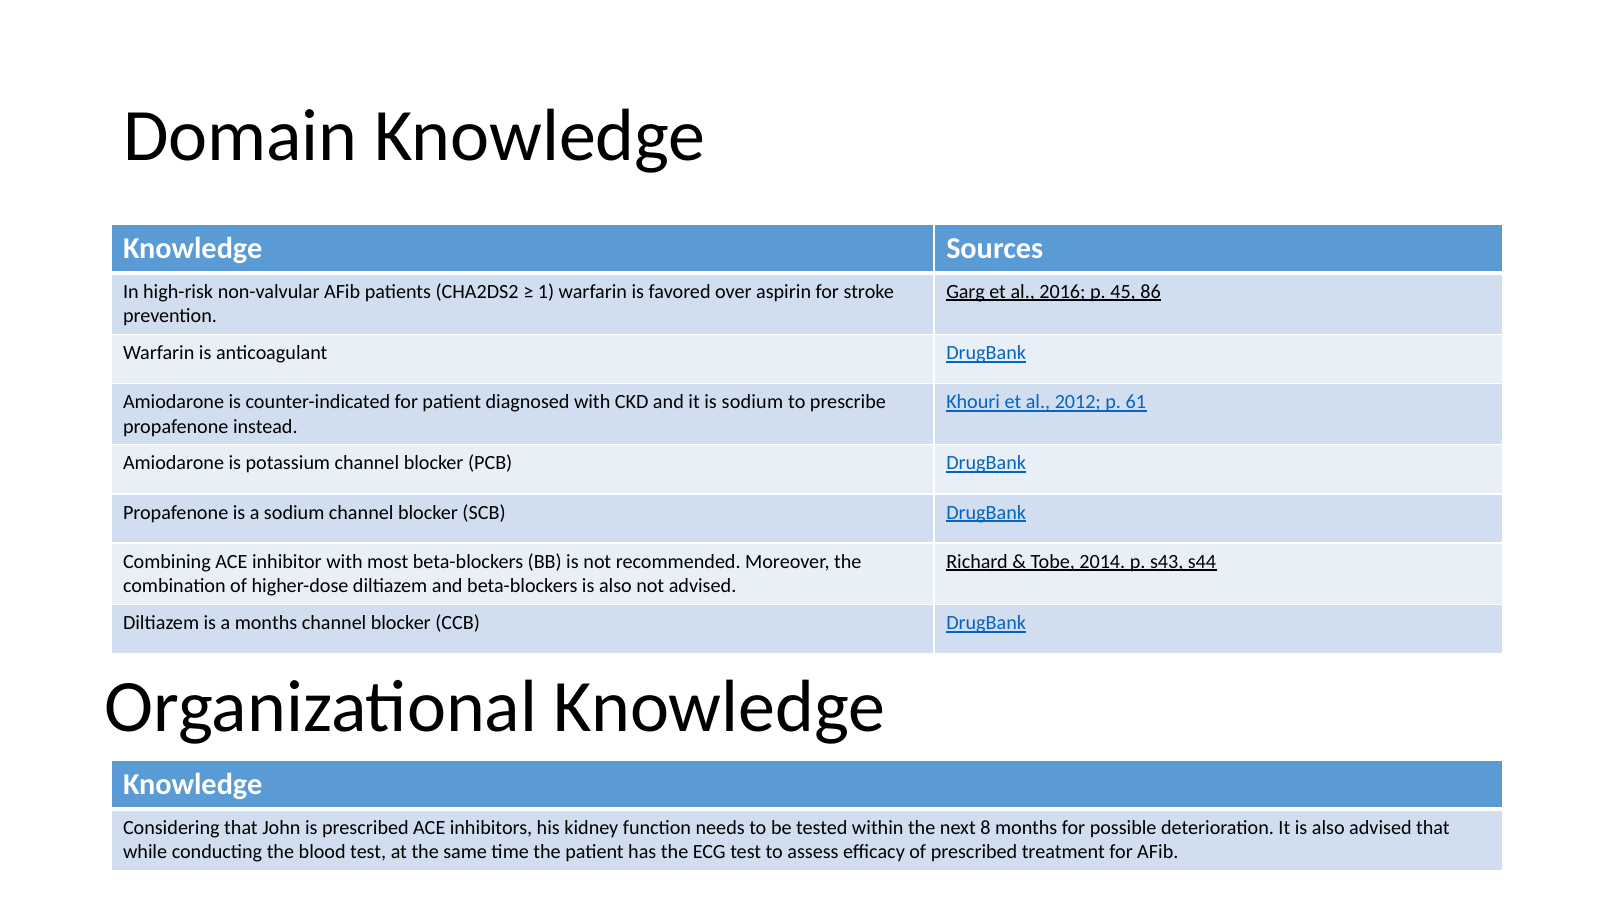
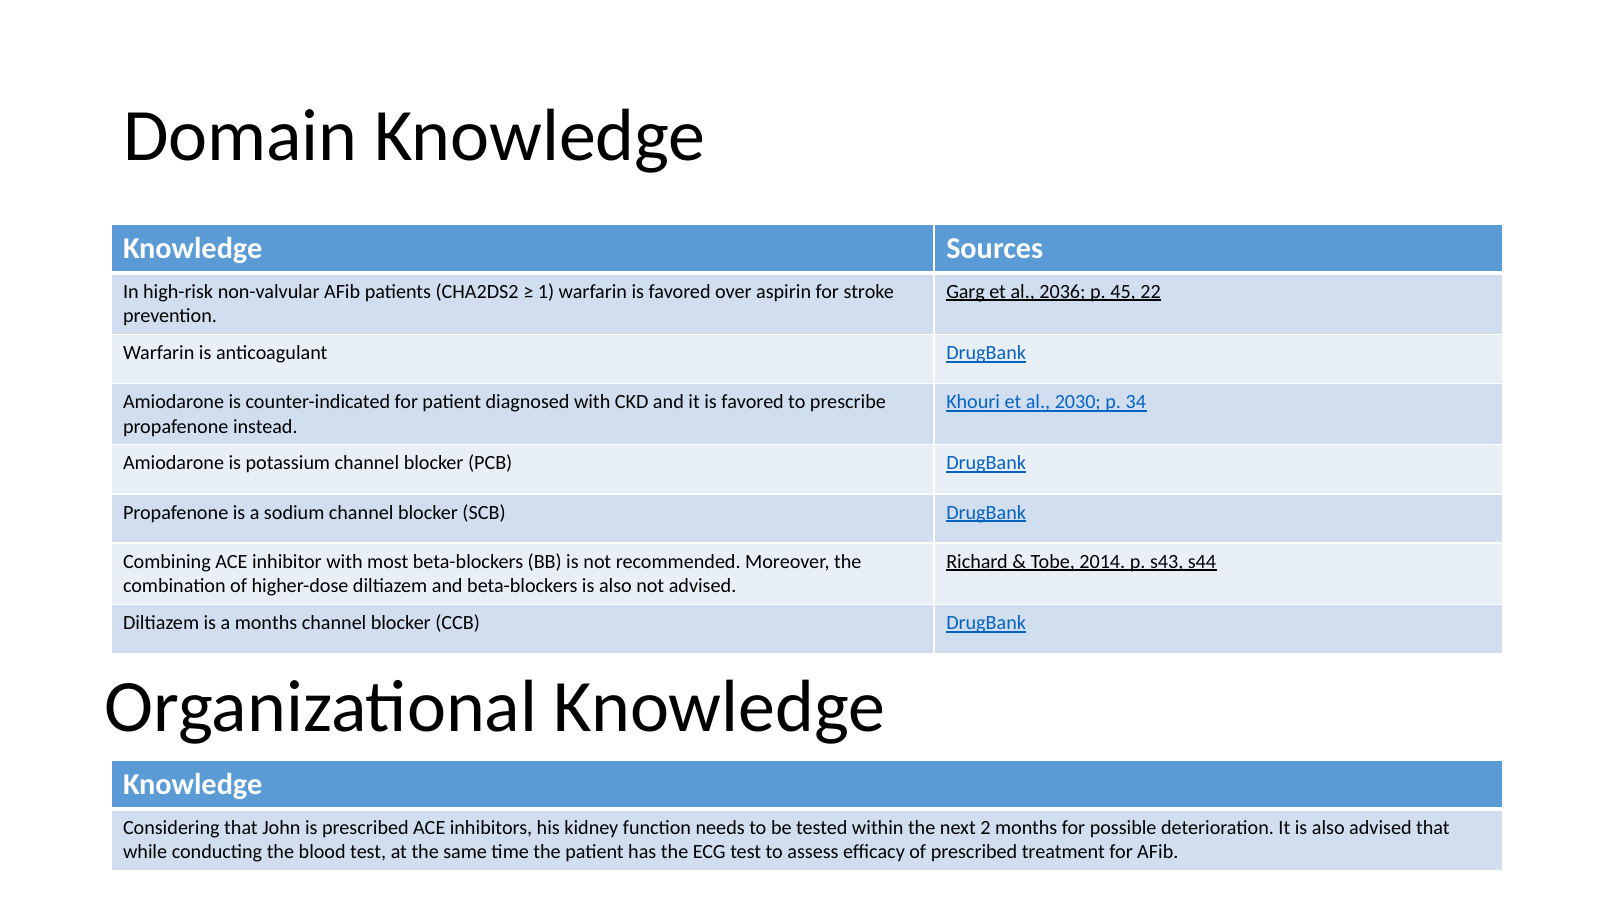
2016: 2016 -> 2036
86: 86 -> 22
it is sodium: sodium -> favored
2012: 2012 -> 2030
61: 61 -> 34
8: 8 -> 2
